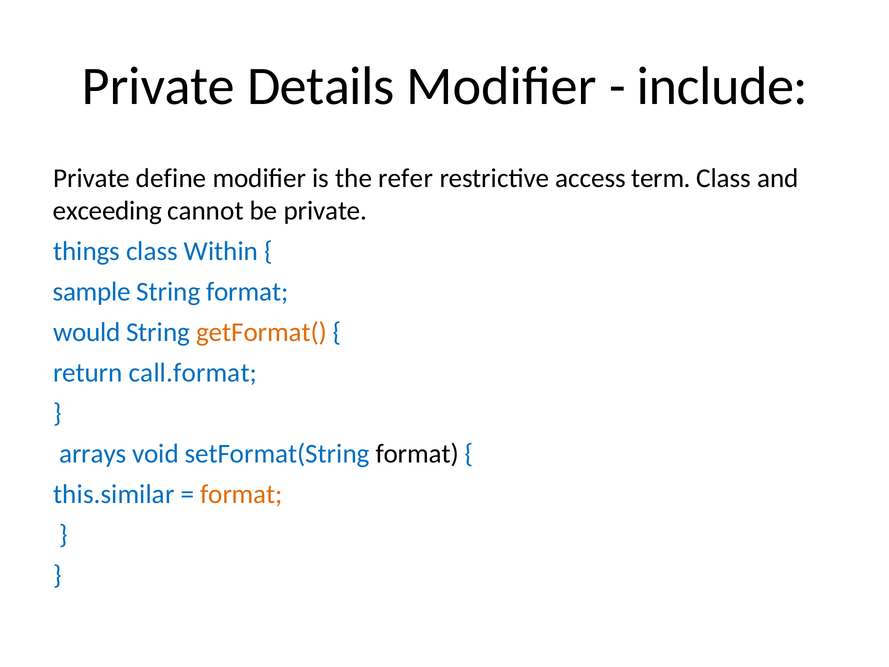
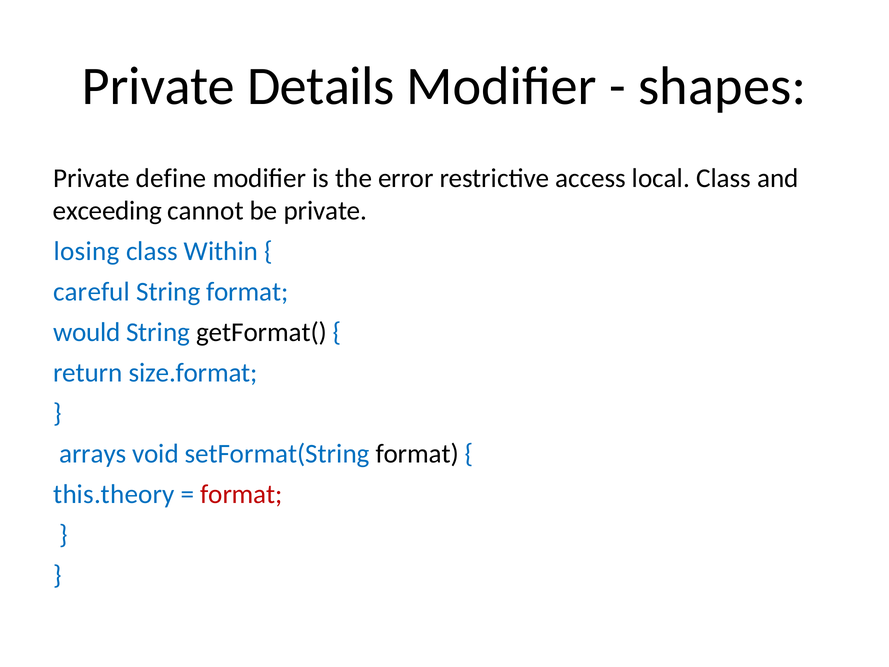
include: include -> shapes
refer: refer -> error
term: term -> local
things: things -> losing
sample: sample -> careful
getFormat( colour: orange -> black
call.format: call.format -> size.format
this.similar: this.similar -> this.theory
format at (241, 494) colour: orange -> red
